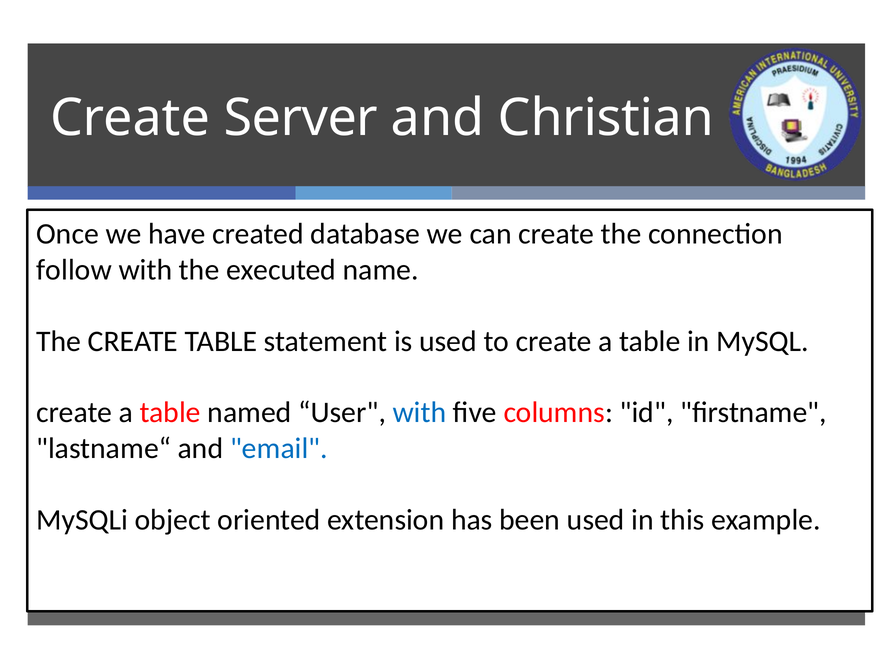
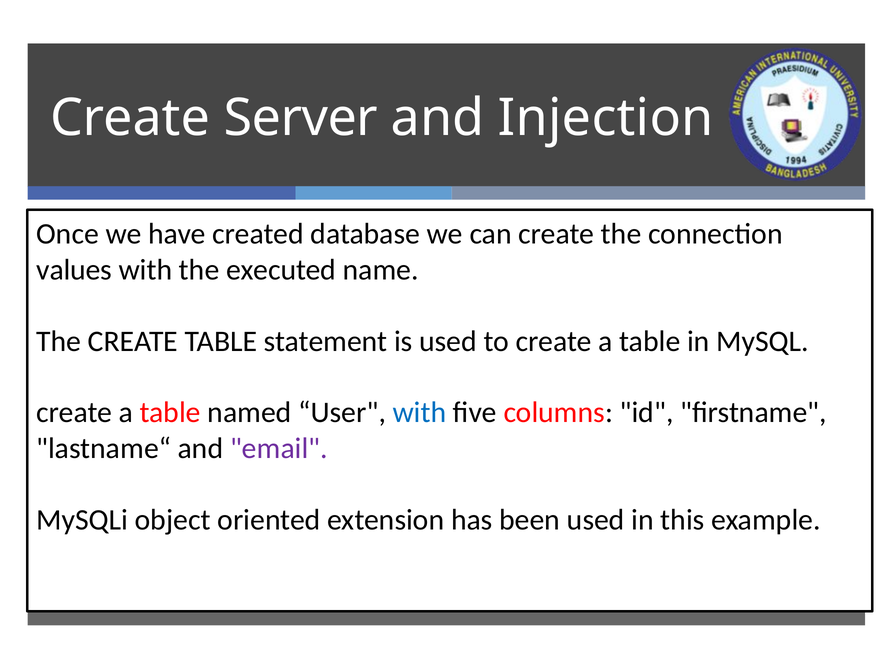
Christian: Christian -> Injection
follow: follow -> values
email colour: blue -> purple
